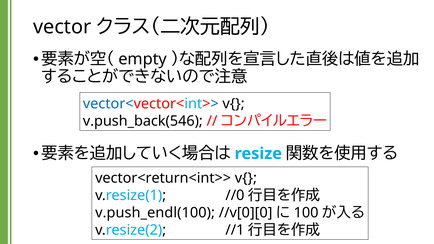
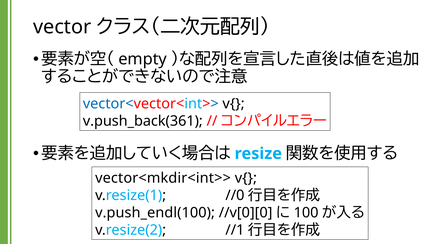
v.push_back(546: v.push_back(546 -> v.push_back(361
vector<return<int>>: vector<return<int>> -> vector<mkdir<int>>
